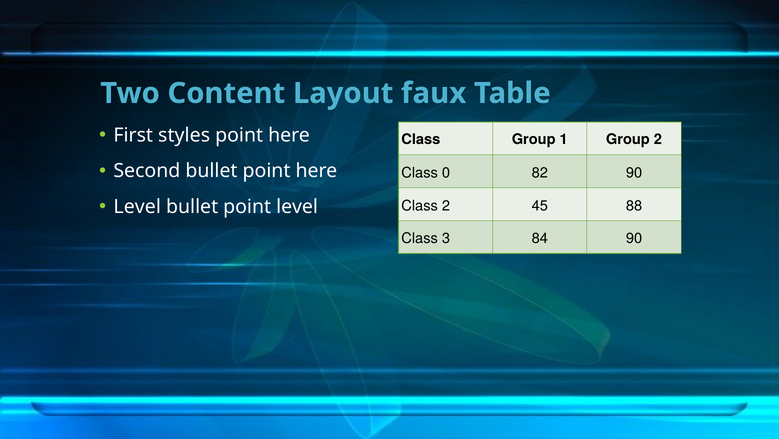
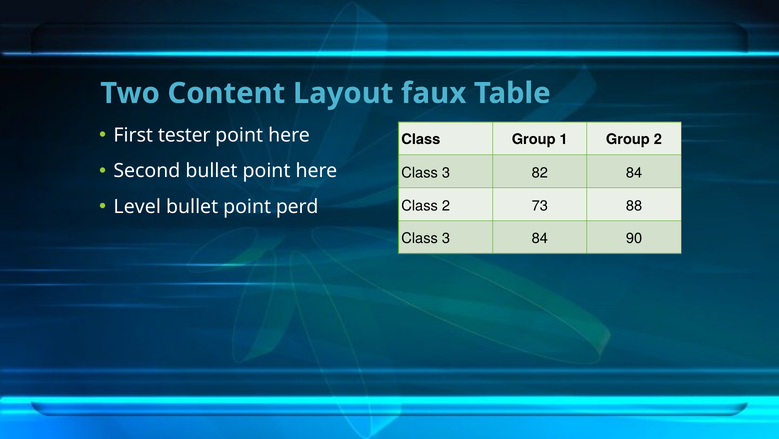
styles: styles -> tester
0 at (446, 173): 0 -> 3
82 90: 90 -> 84
point level: level -> perd
45: 45 -> 73
